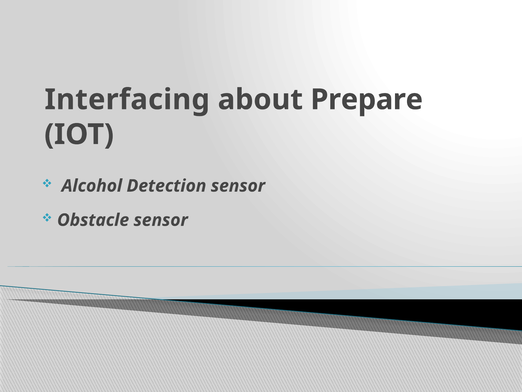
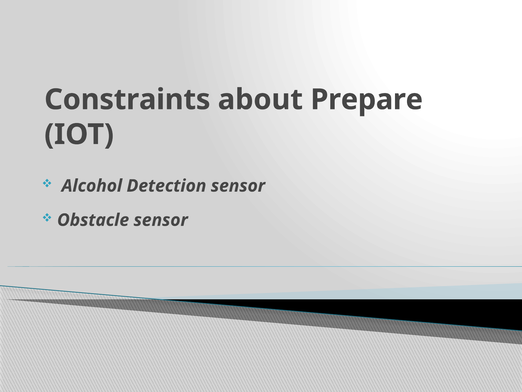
Interfacing: Interfacing -> Constraints
